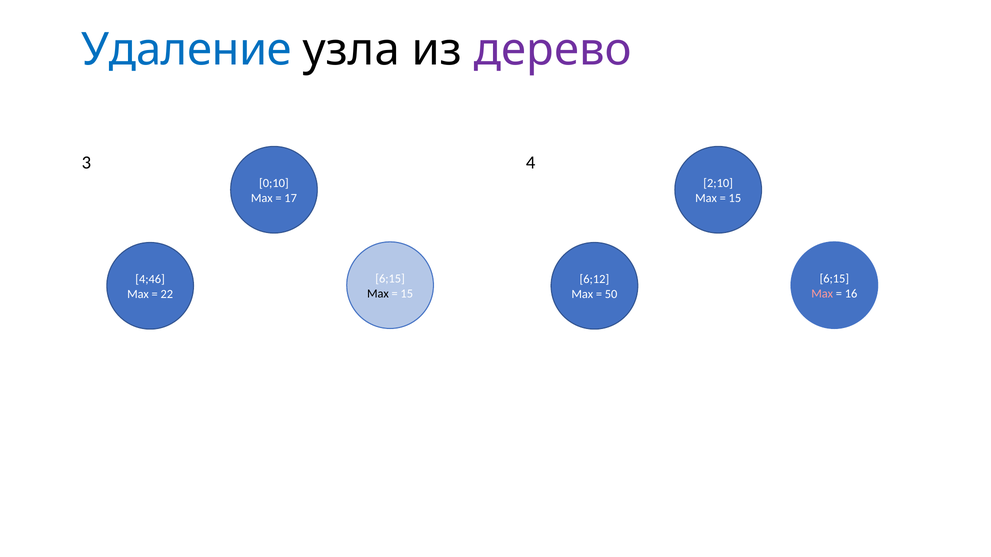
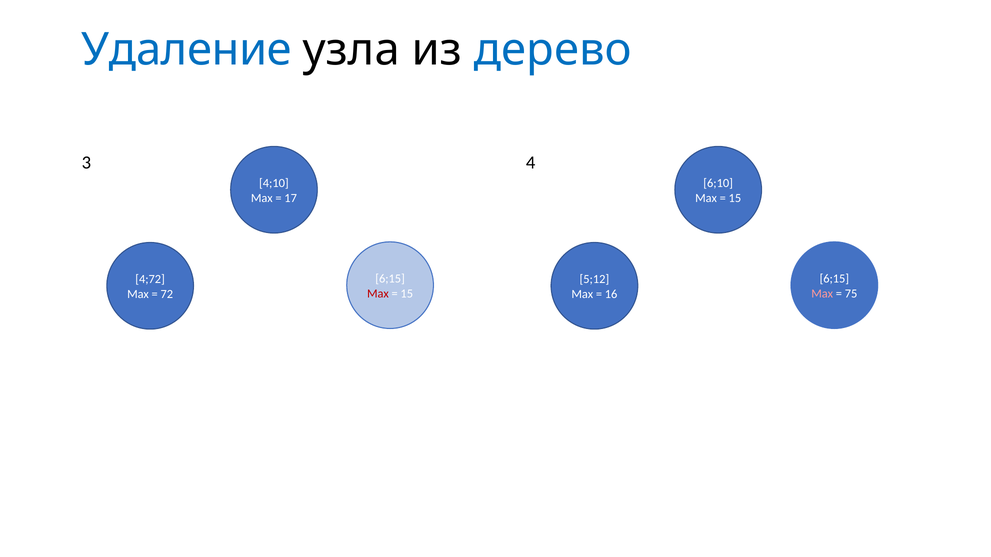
дерево colour: purple -> blue
0;10: 0;10 -> 4;10
2;10: 2;10 -> 6;10
4;46: 4;46 -> 4;72
6;12: 6;12 -> 5;12
Max at (378, 294) colour: black -> red
16: 16 -> 75
22: 22 -> 72
50: 50 -> 16
